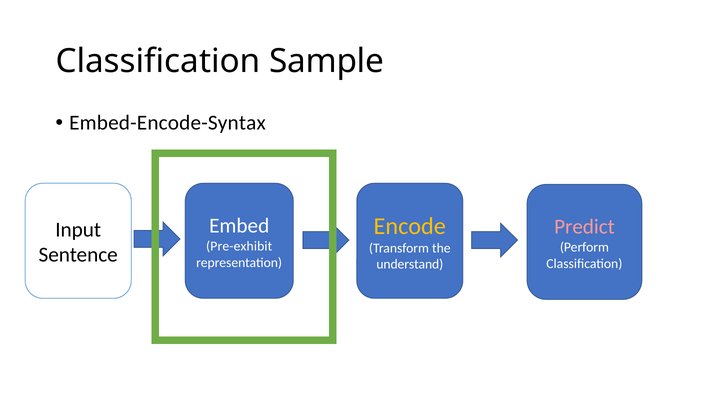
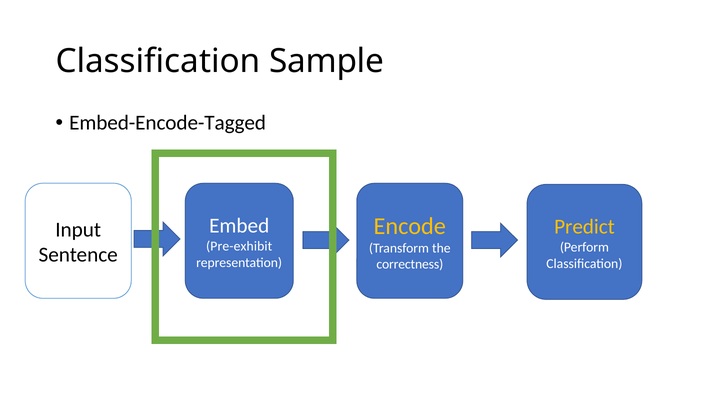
Embed-Encode-Syntax: Embed-Encode-Syntax -> Embed-Encode-Tagged
Predict colour: pink -> yellow
understand: understand -> correctness
